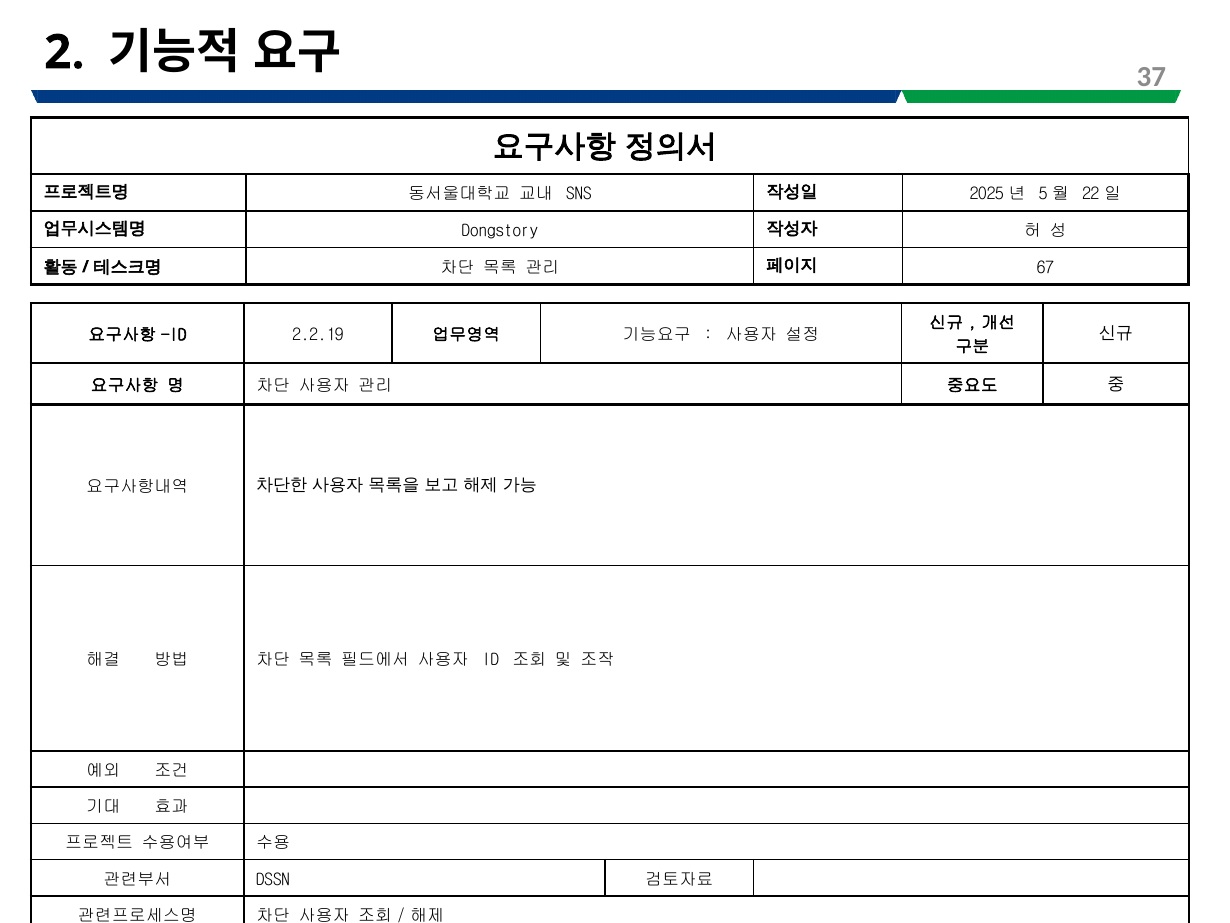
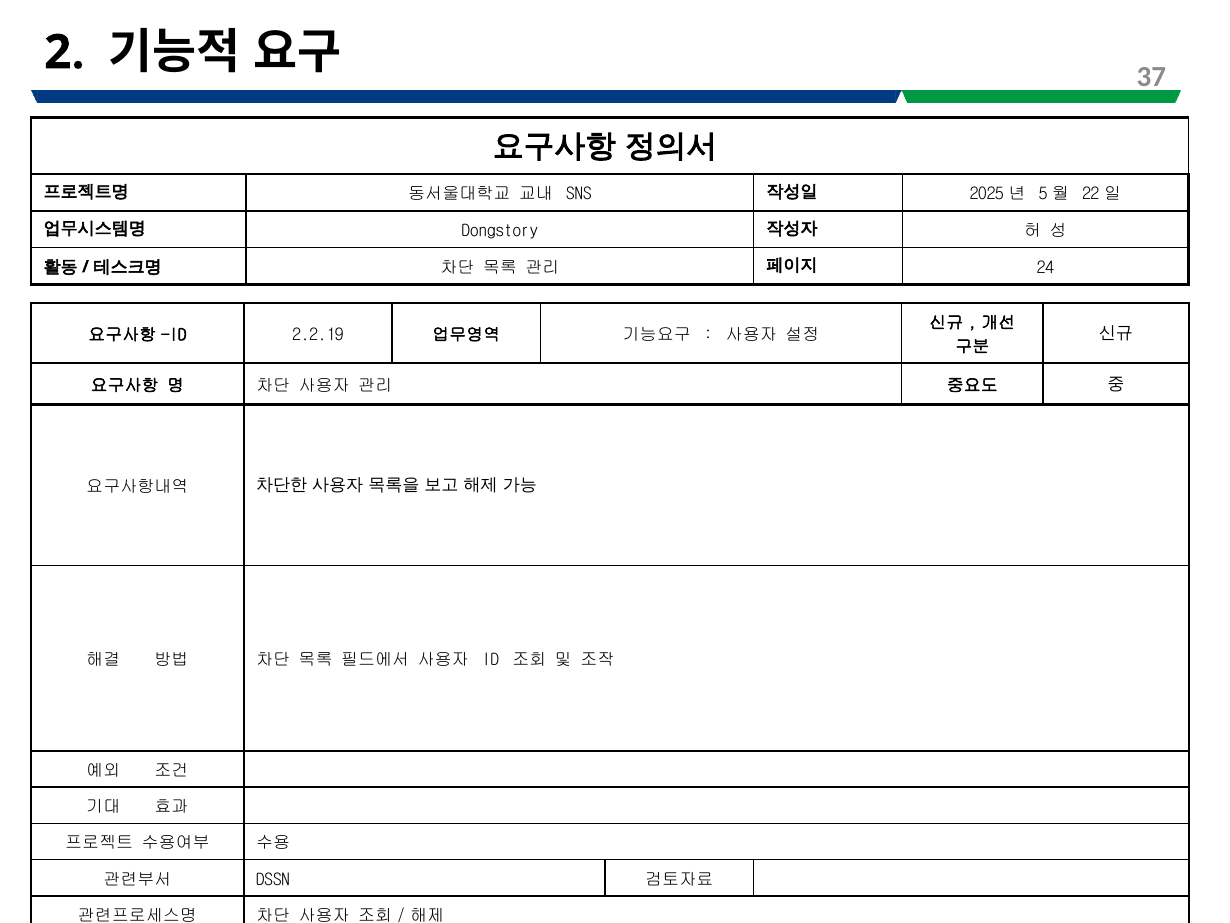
67: 67 -> 24
